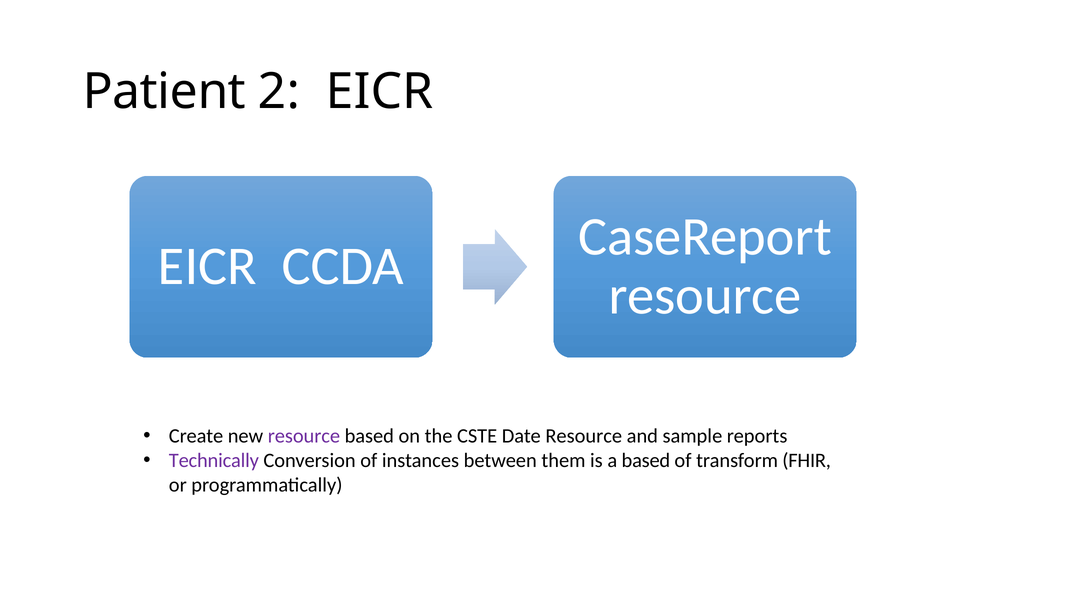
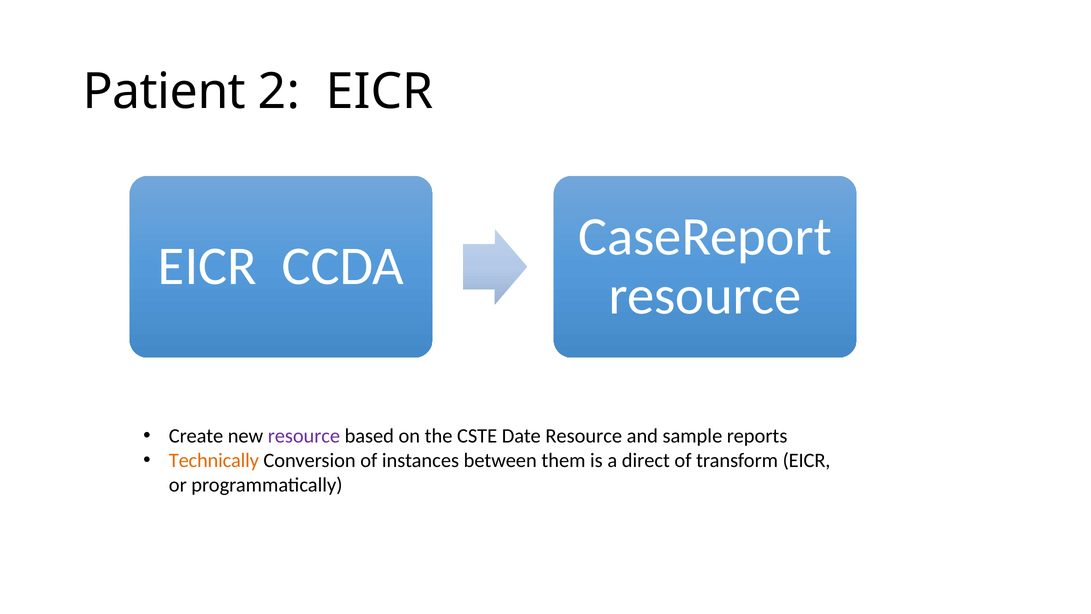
Technically colour: purple -> orange
a based: based -> direct
transform FHIR: FHIR -> EICR
